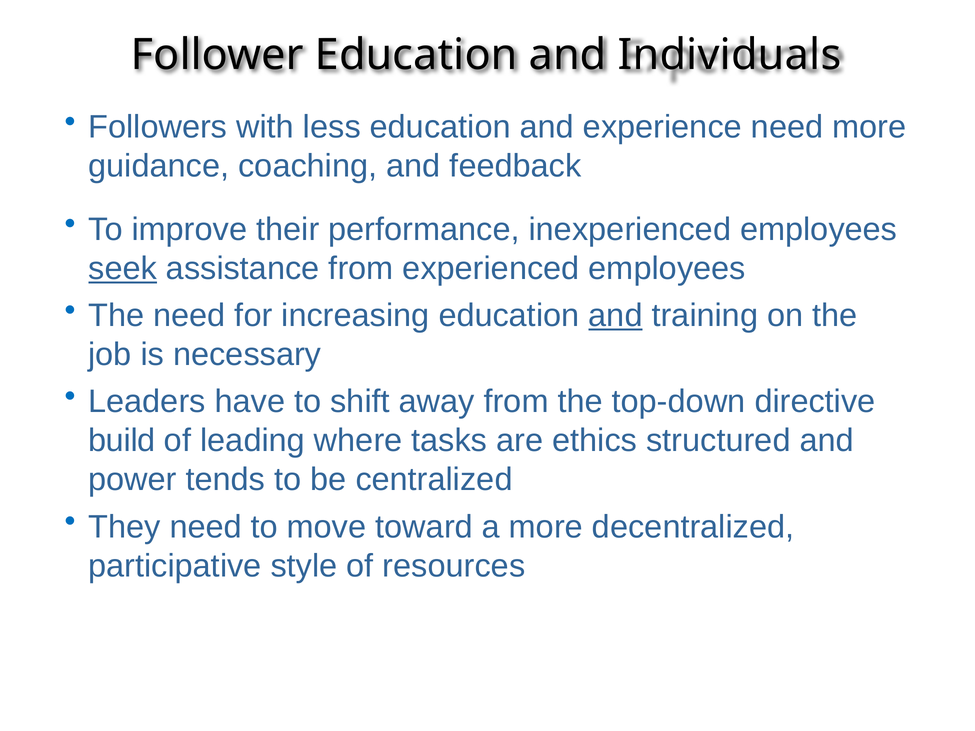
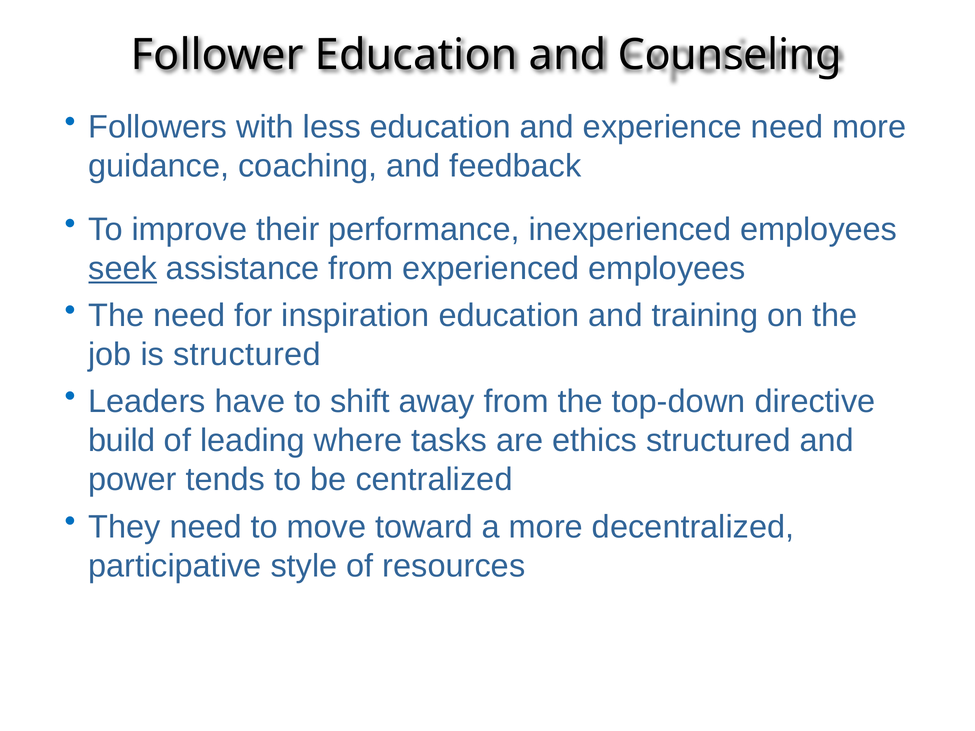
Individuals: Individuals -> Counseling
increasing: increasing -> inspiration
and at (615, 316) underline: present -> none
is necessary: necessary -> structured
